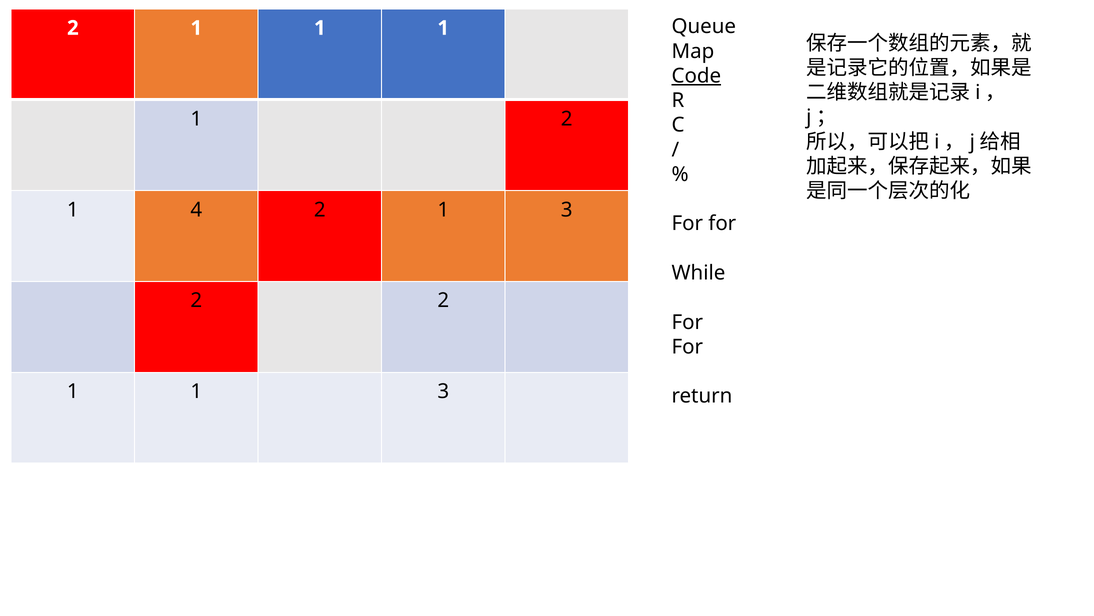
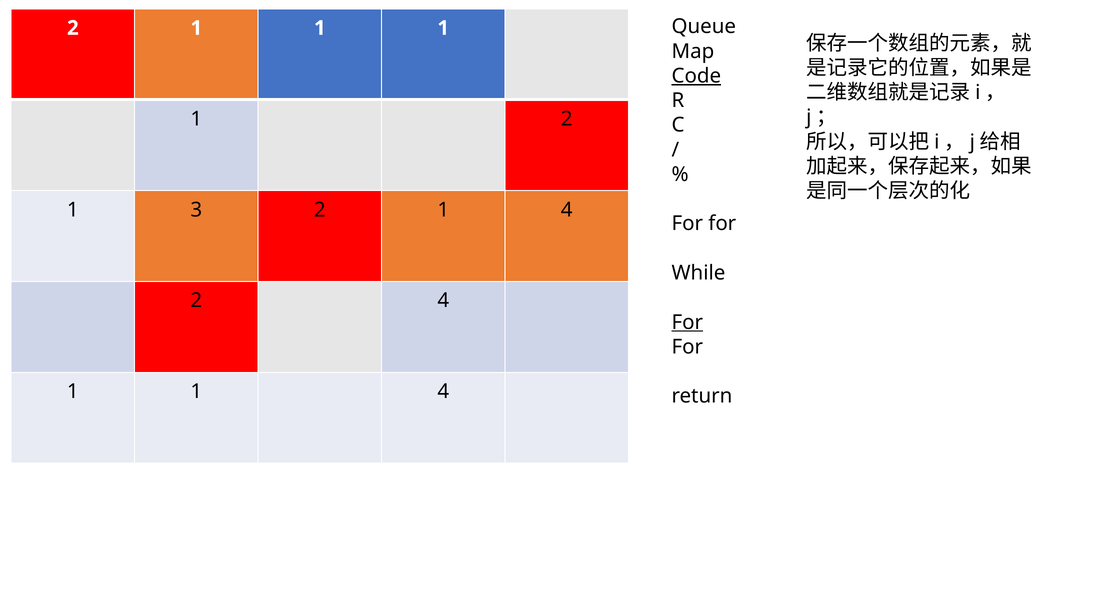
4: 4 -> 3
2 1 3: 3 -> 4
2 2: 2 -> 4
For at (687, 322) underline: none -> present
1 1 3: 3 -> 4
